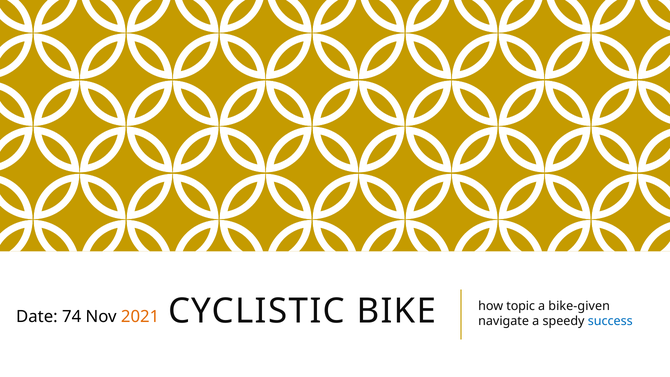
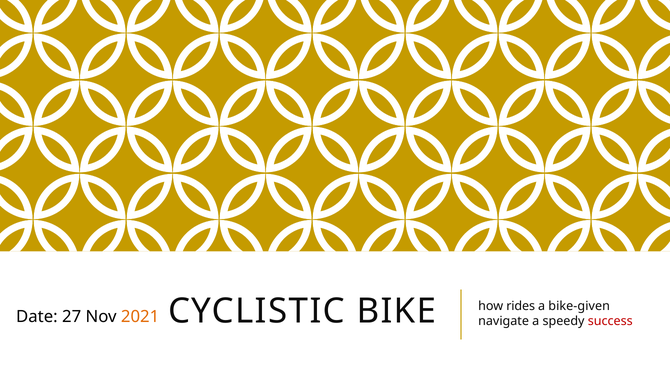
topic: topic -> rides
74: 74 -> 27
success colour: blue -> red
